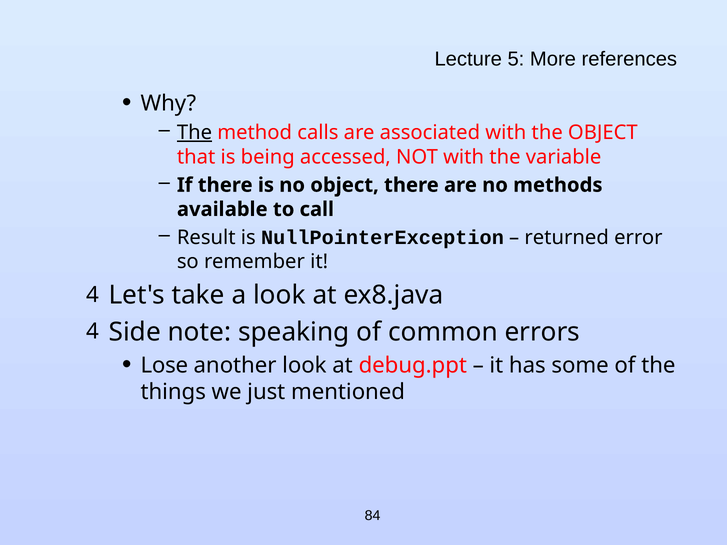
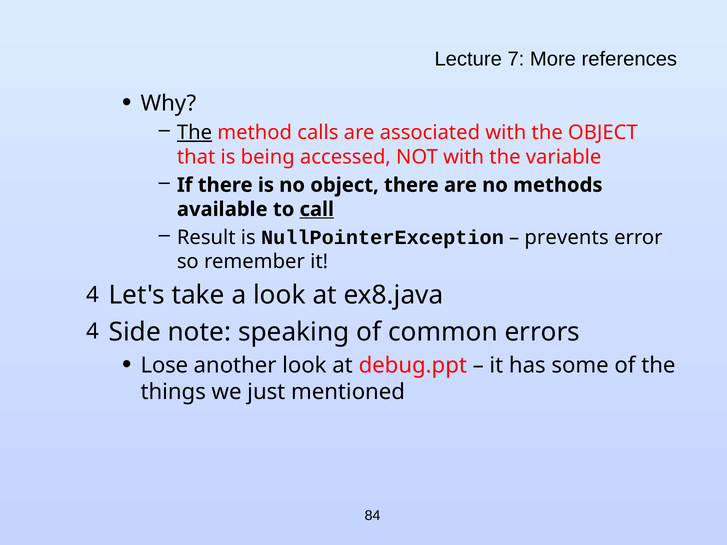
5: 5 -> 7
call underline: none -> present
returned: returned -> prevents
